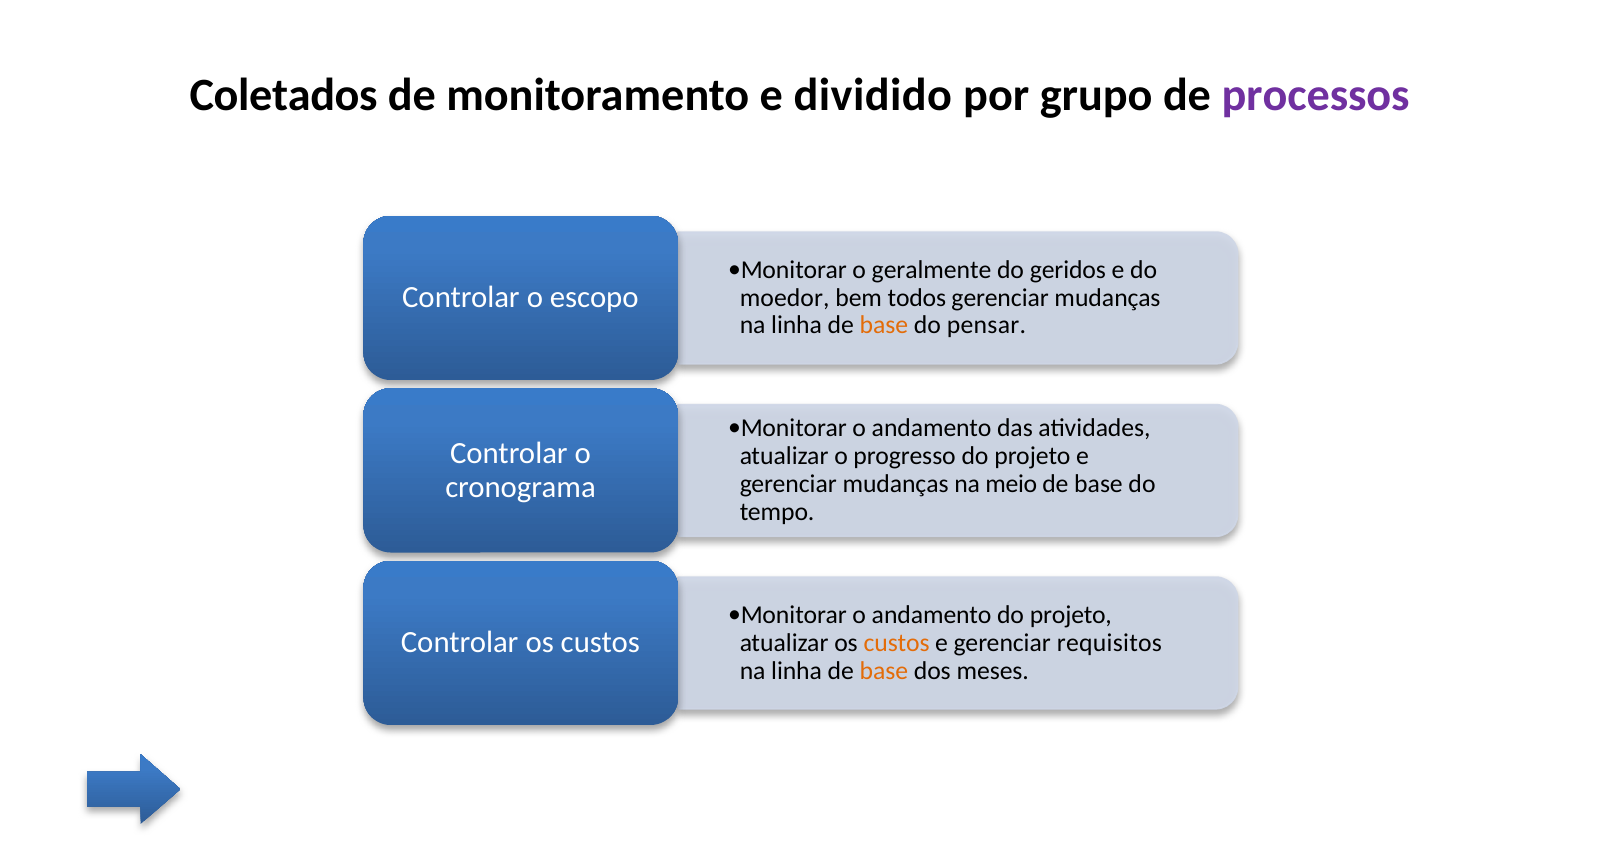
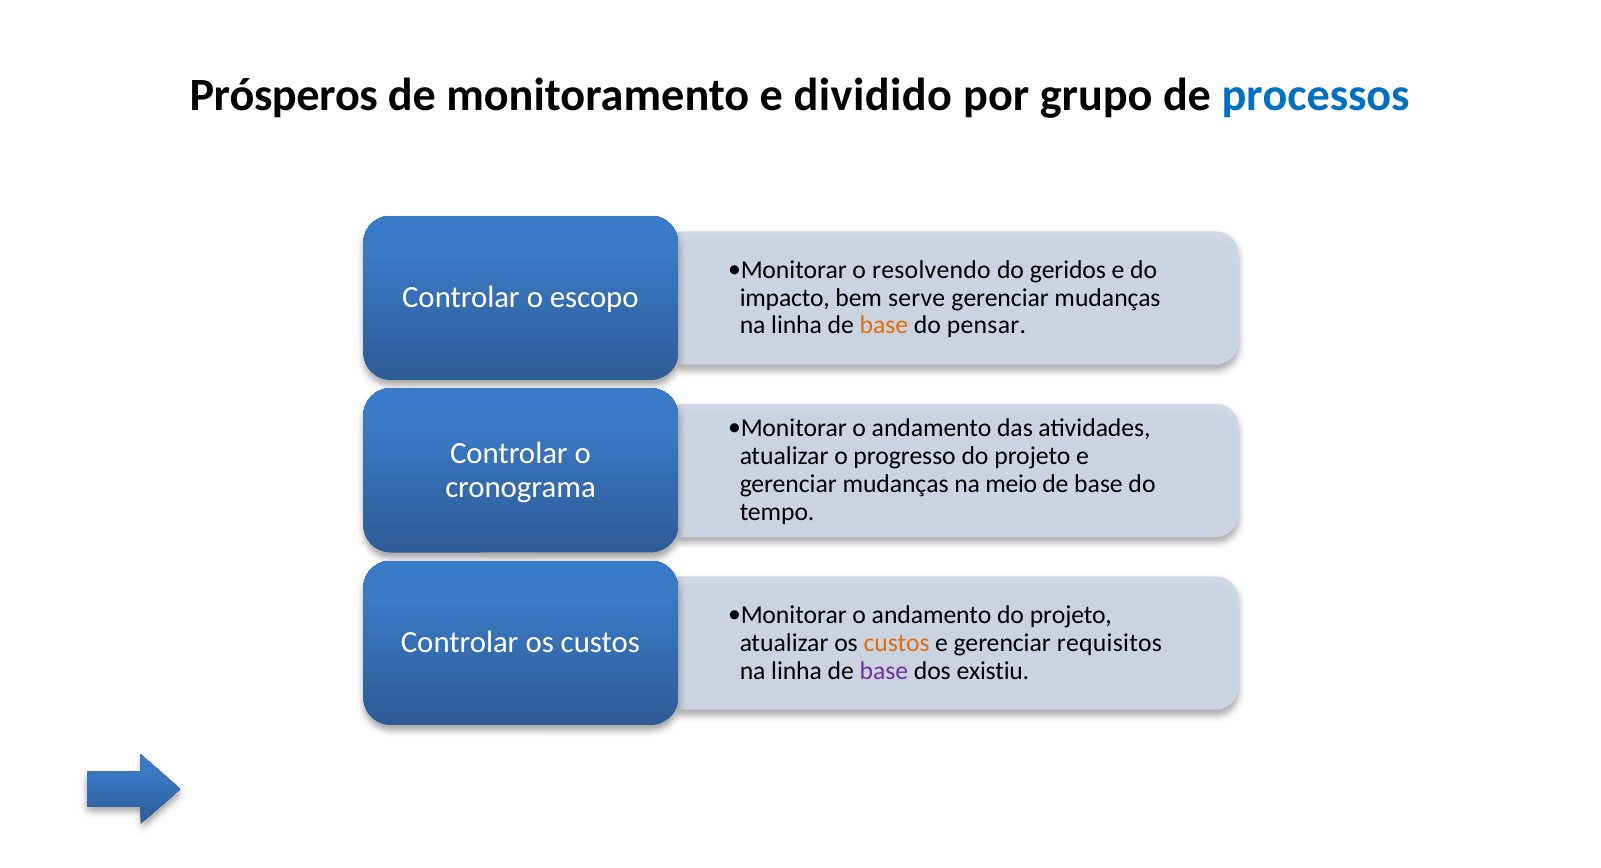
Coletados: Coletados -> Prósperos
processos colour: purple -> blue
geralmente: geralmente -> resolvendo
moedor: moedor -> impacto
todos: todos -> serve
base at (884, 671) colour: orange -> purple
meses: meses -> existiu
